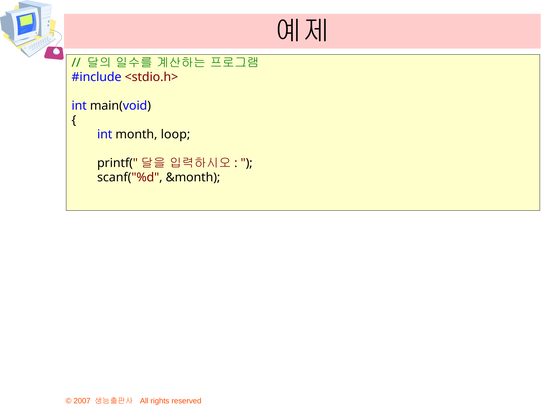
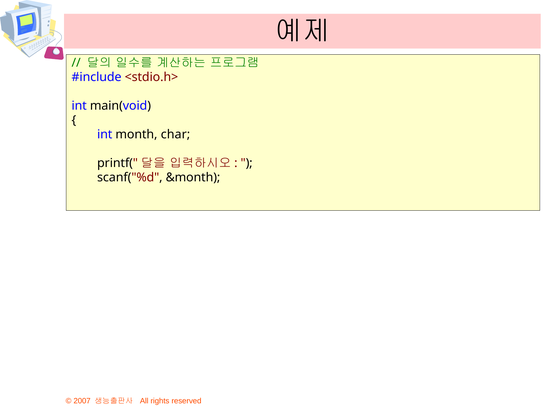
loop: loop -> char
